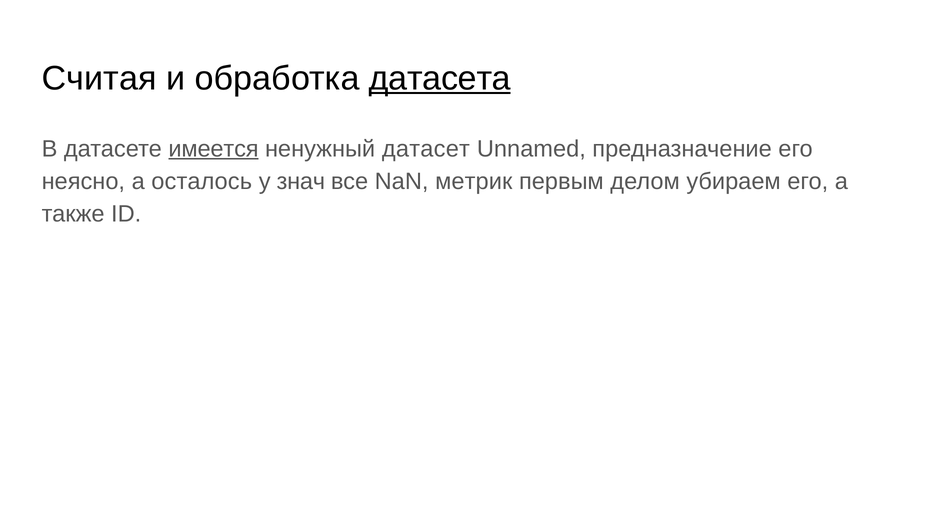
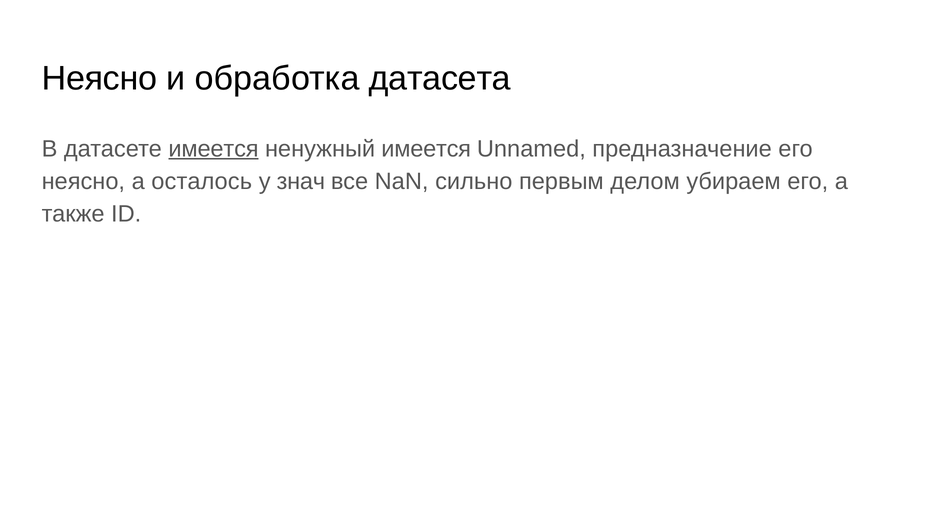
Считая at (99, 78): Считая -> Неясно
датасета underline: present -> none
ненужный датасет: датасет -> имеется
метрик: метрик -> сильно
